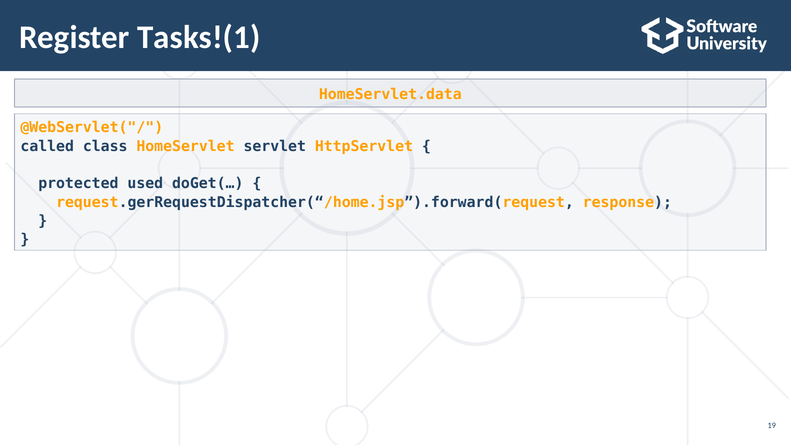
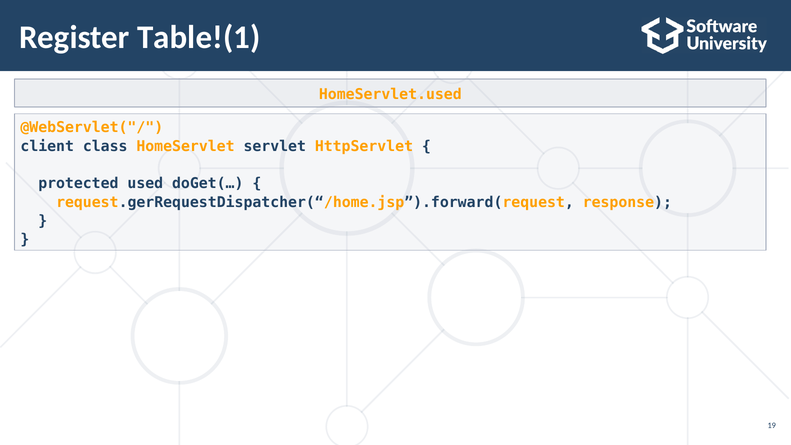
Tasks!(1: Tasks!(1 -> Table!(1
HomeServlet.data: HomeServlet.data -> HomeServlet.used
called: called -> client
